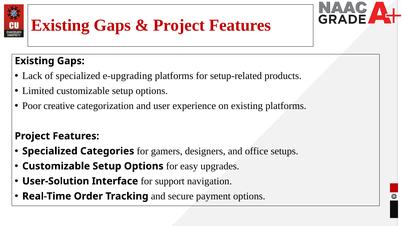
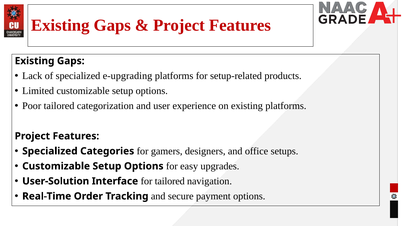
Poor creative: creative -> tailored
for support: support -> tailored
